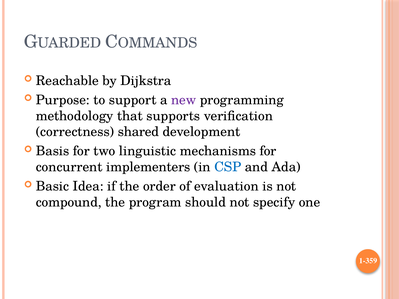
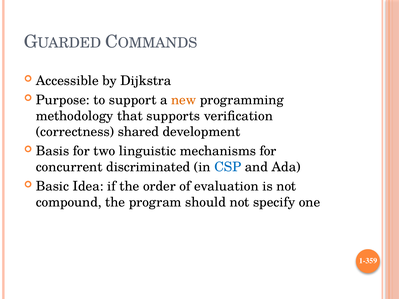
Reachable: Reachable -> Accessible
new colour: purple -> orange
implementers: implementers -> discriminated
